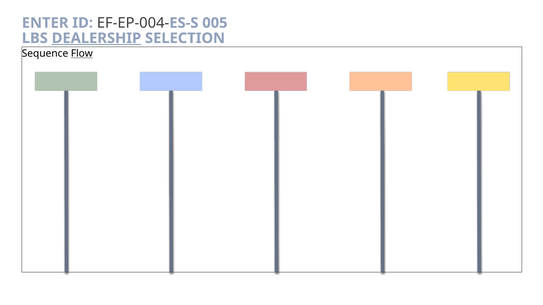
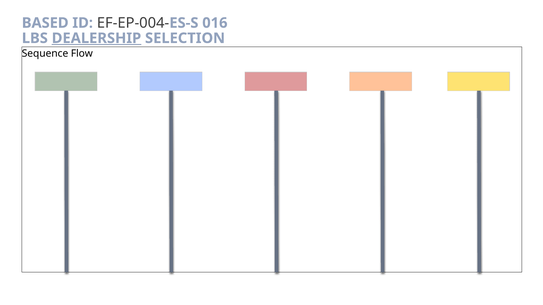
ENTER: ENTER -> BASED
005: 005 -> 016
Flow underline: present -> none
